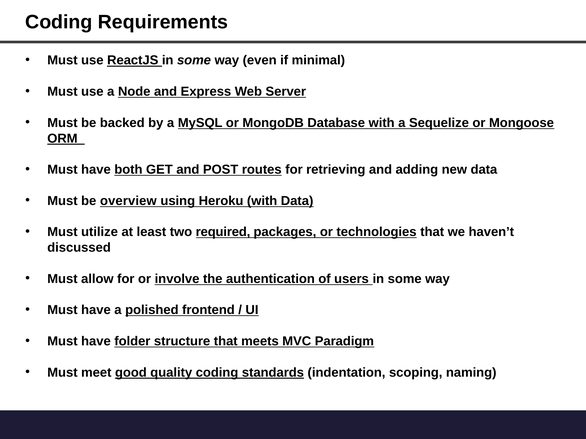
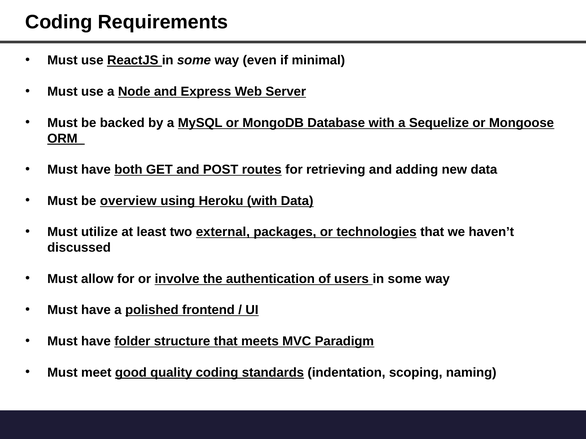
required: required -> external
